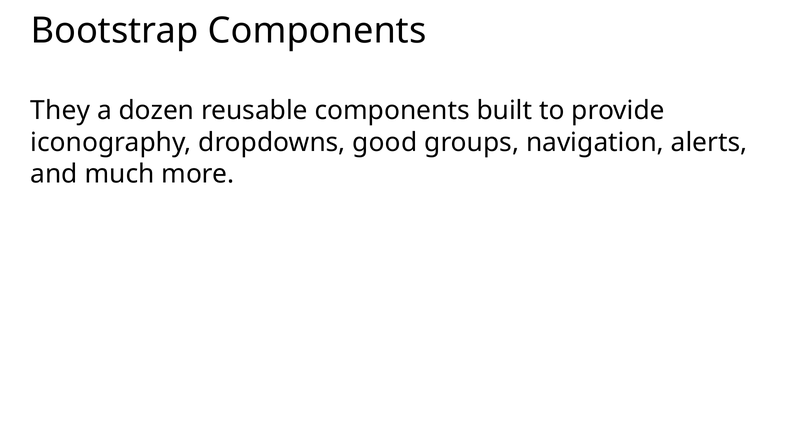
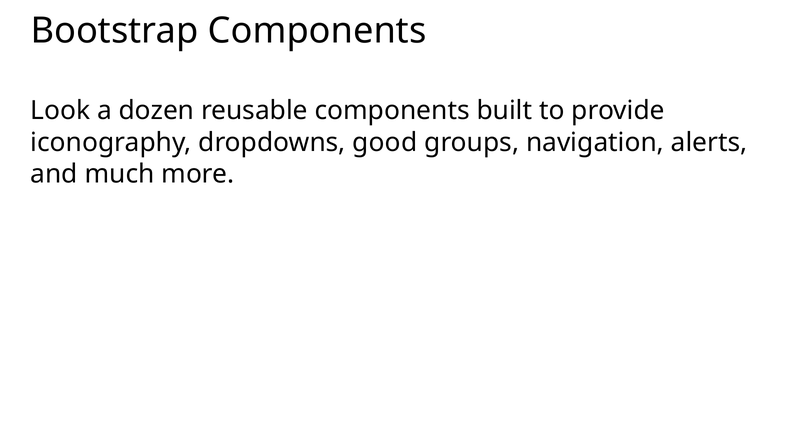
They: They -> Look
